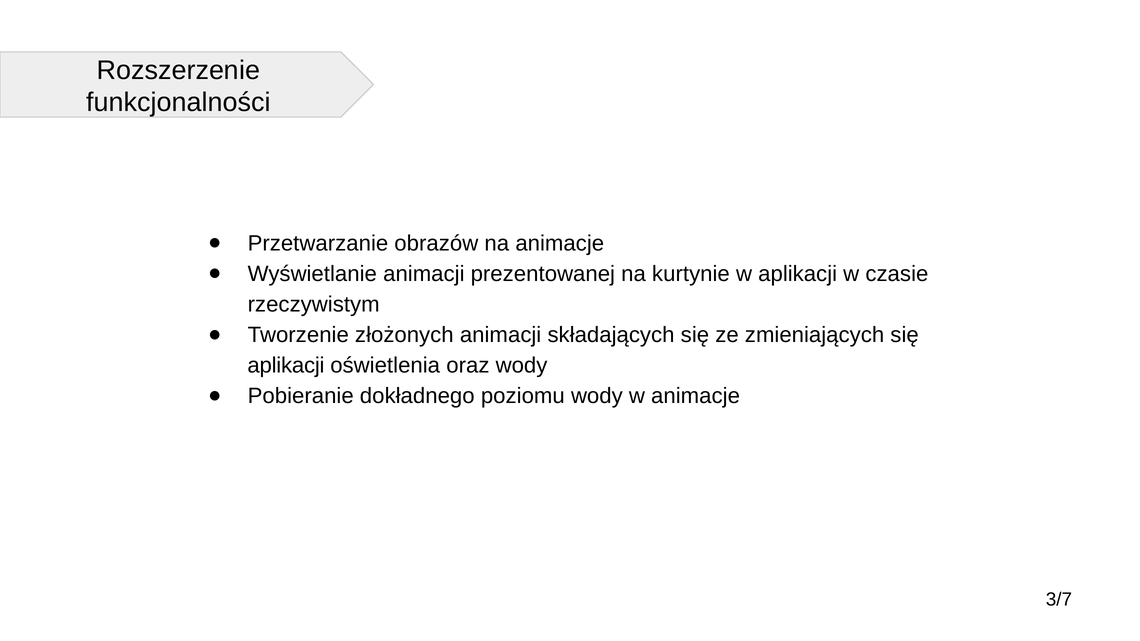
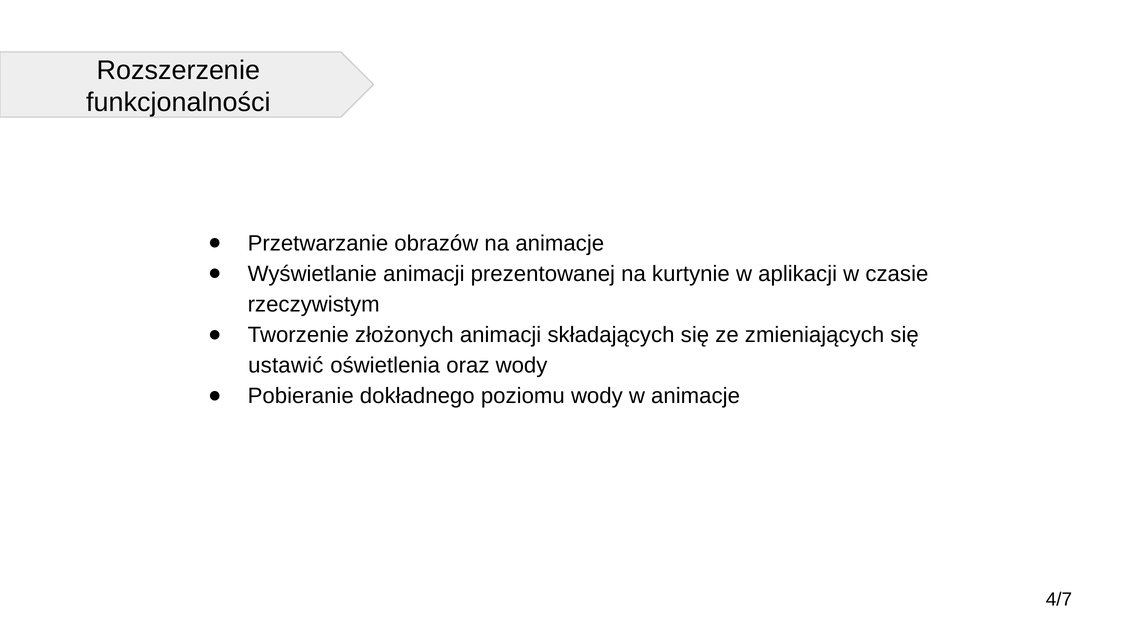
aplikacji at (286, 366): aplikacji -> ustawić
3/7: 3/7 -> 4/7
